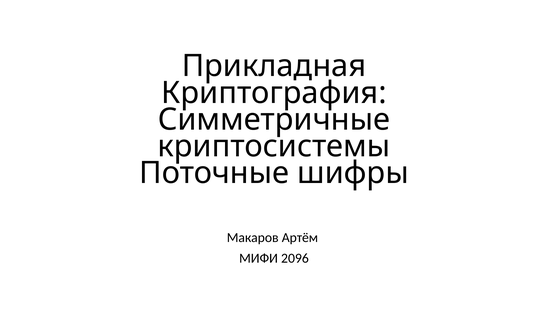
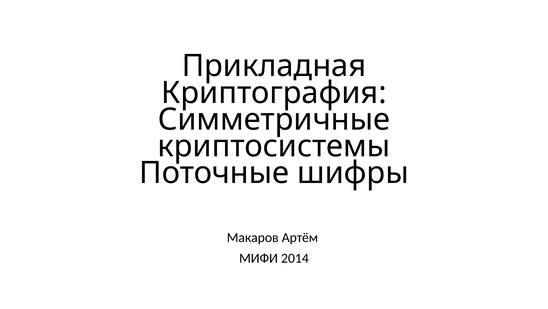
2096: 2096 -> 2014
